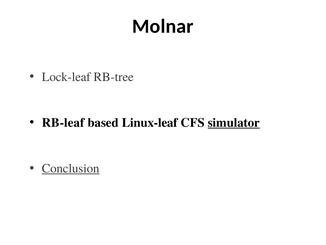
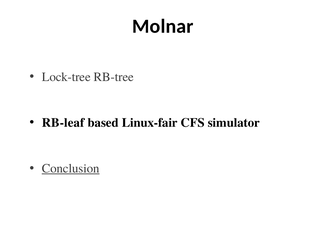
Lock-leaf: Lock-leaf -> Lock-tree
Linux-leaf: Linux-leaf -> Linux-fair
simulator underline: present -> none
